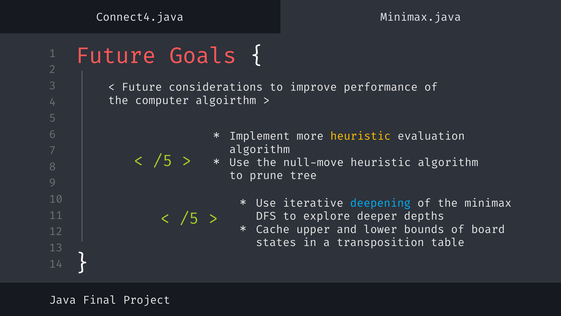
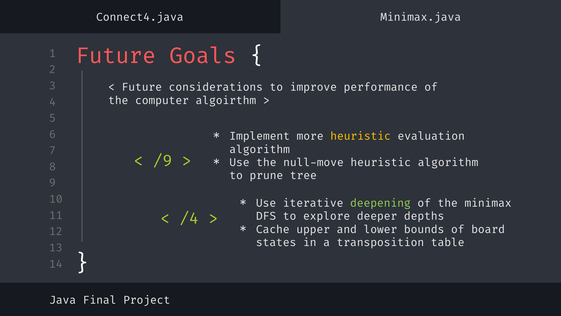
/5 at (163, 161): /5 -> /9
deepening colour: light blue -> light green
/5 at (189, 218): /5 -> /4
